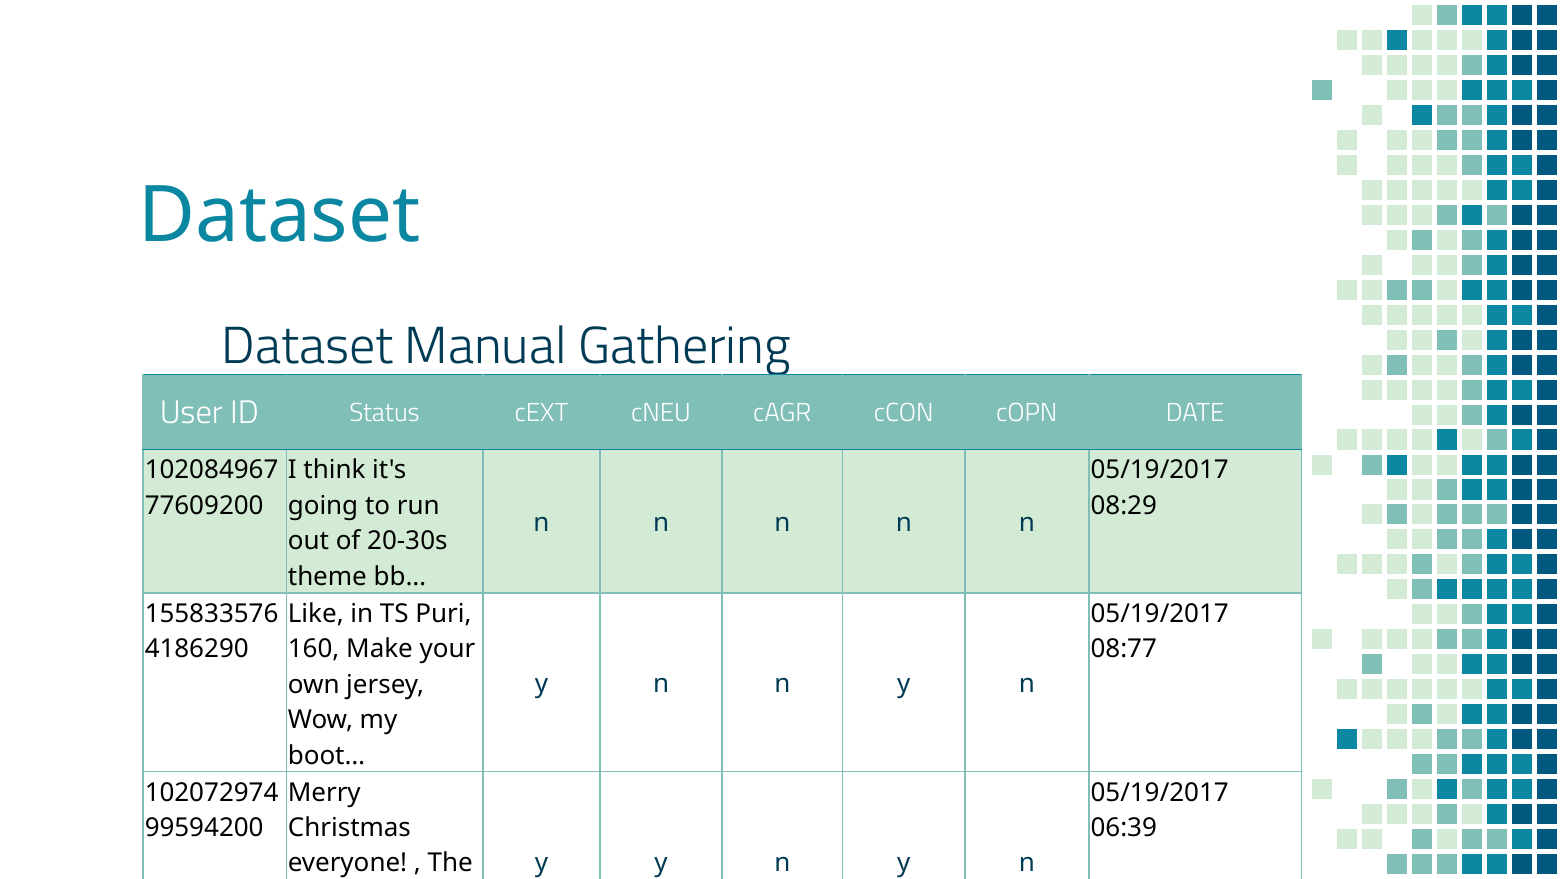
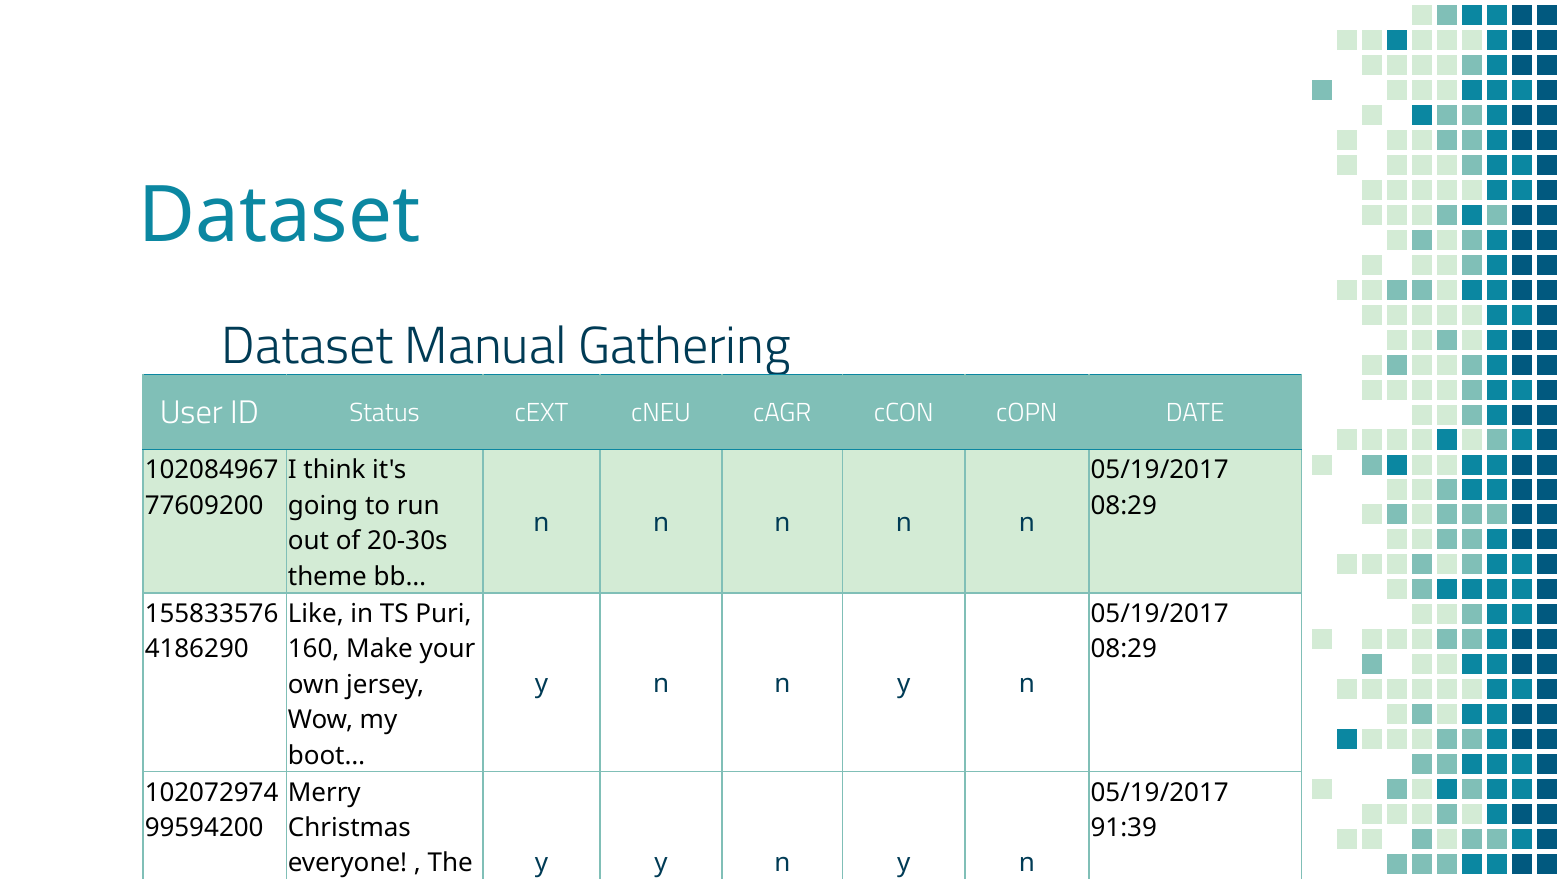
08:77 at (1124, 649): 08:77 -> 08:29
06:39: 06:39 -> 91:39
